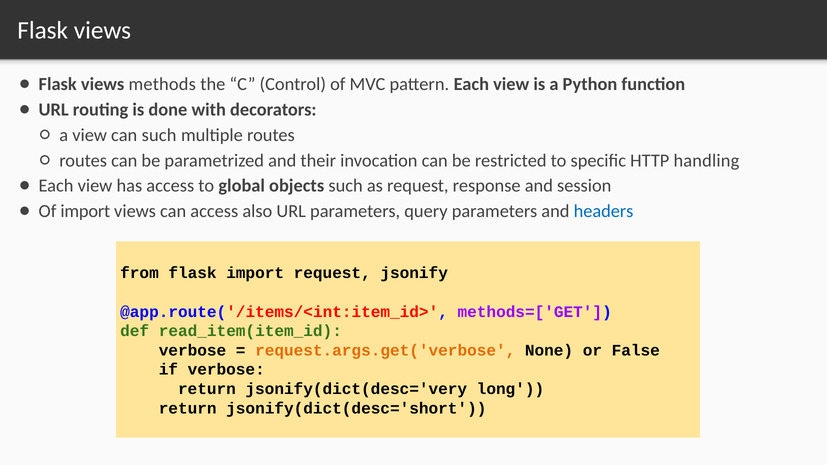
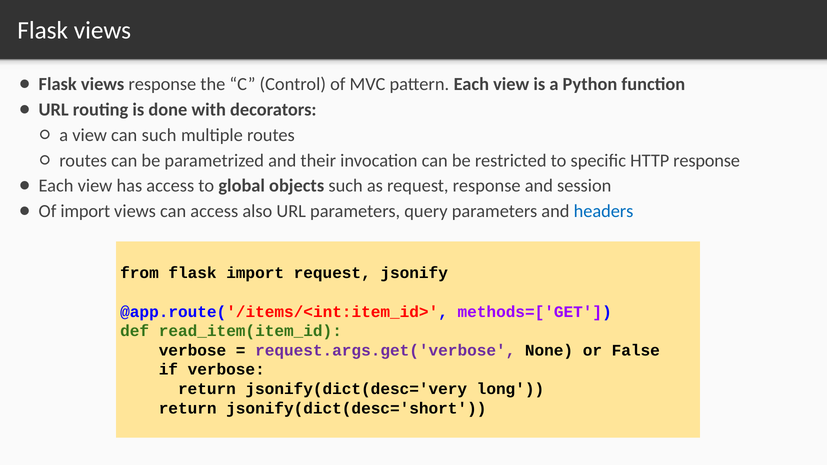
views methods: methods -> response
HTTP handling: handling -> response
request.args.get('verbose colour: orange -> purple
